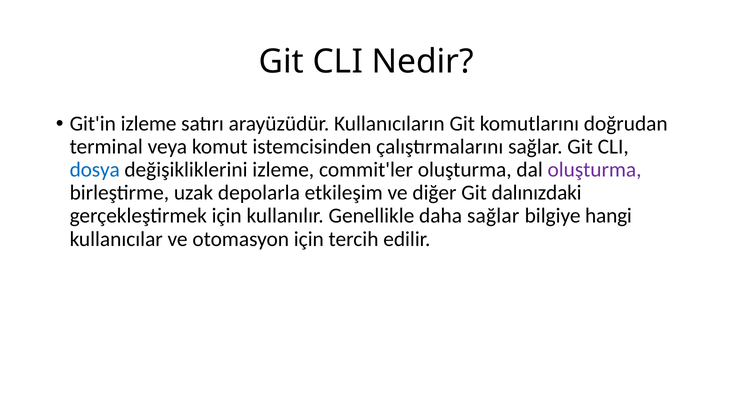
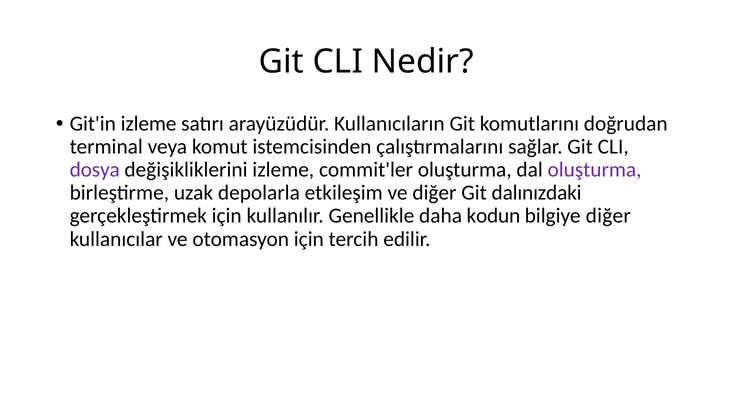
dosya colour: blue -> purple
daha sağlar: sağlar -> kodun
bilgiye hangi: hangi -> diğer
